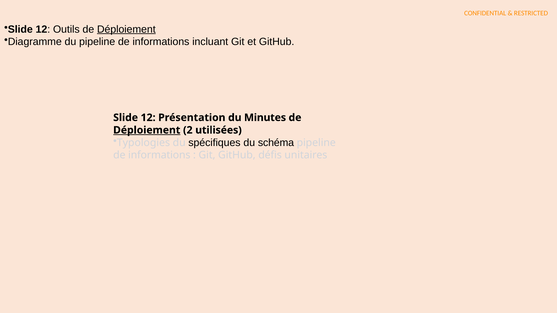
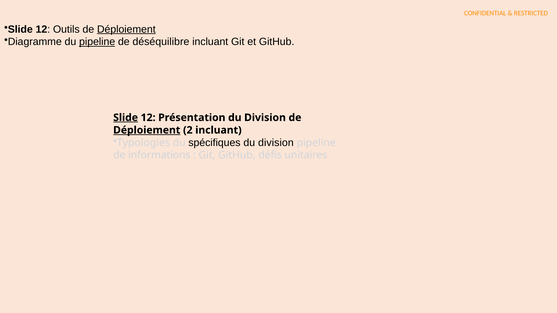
pipeline at (97, 42) underline: none -> present
informations at (161, 42): informations -> déséquilibre
Slide at (126, 118) underline: none -> present
Présentation du Minutes: Minutes -> Division
2 utilisées: utilisées -> incluant
schéma at (276, 143): schéma -> division
